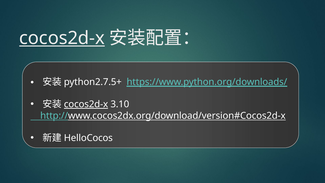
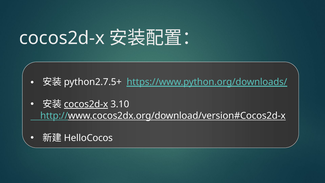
cocos2d-x at (62, 38) underline: present -> none
